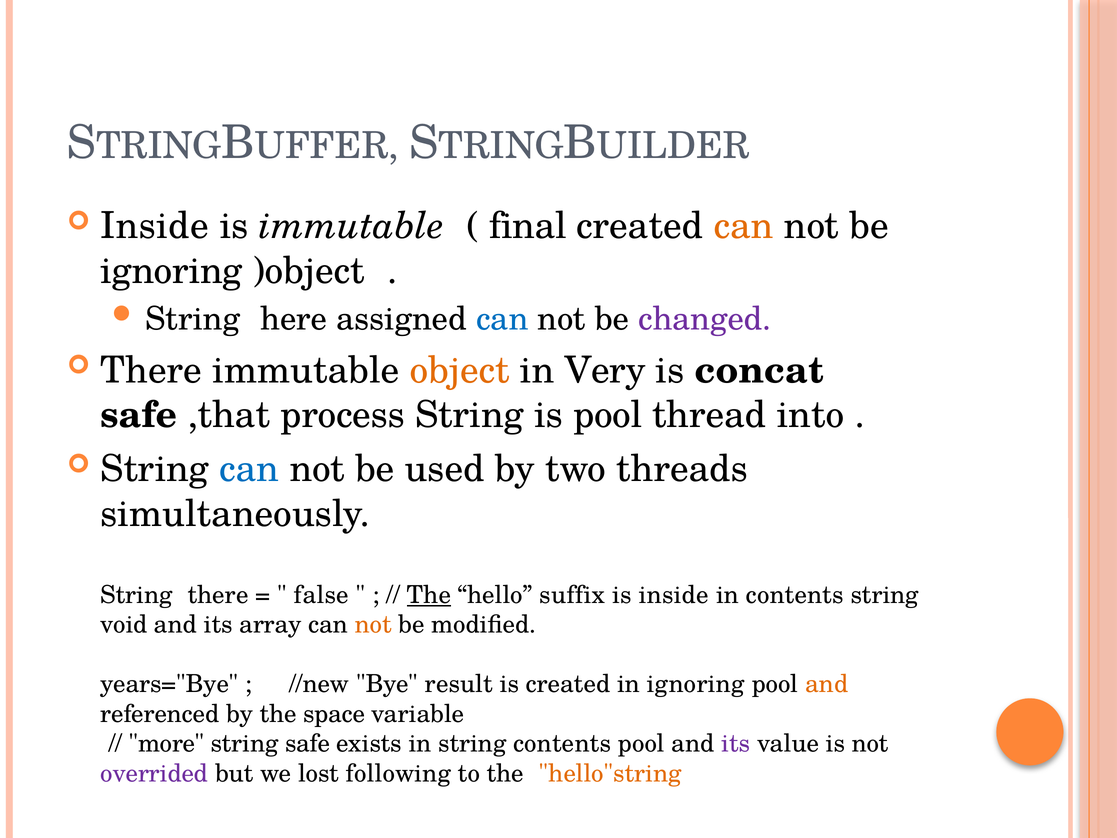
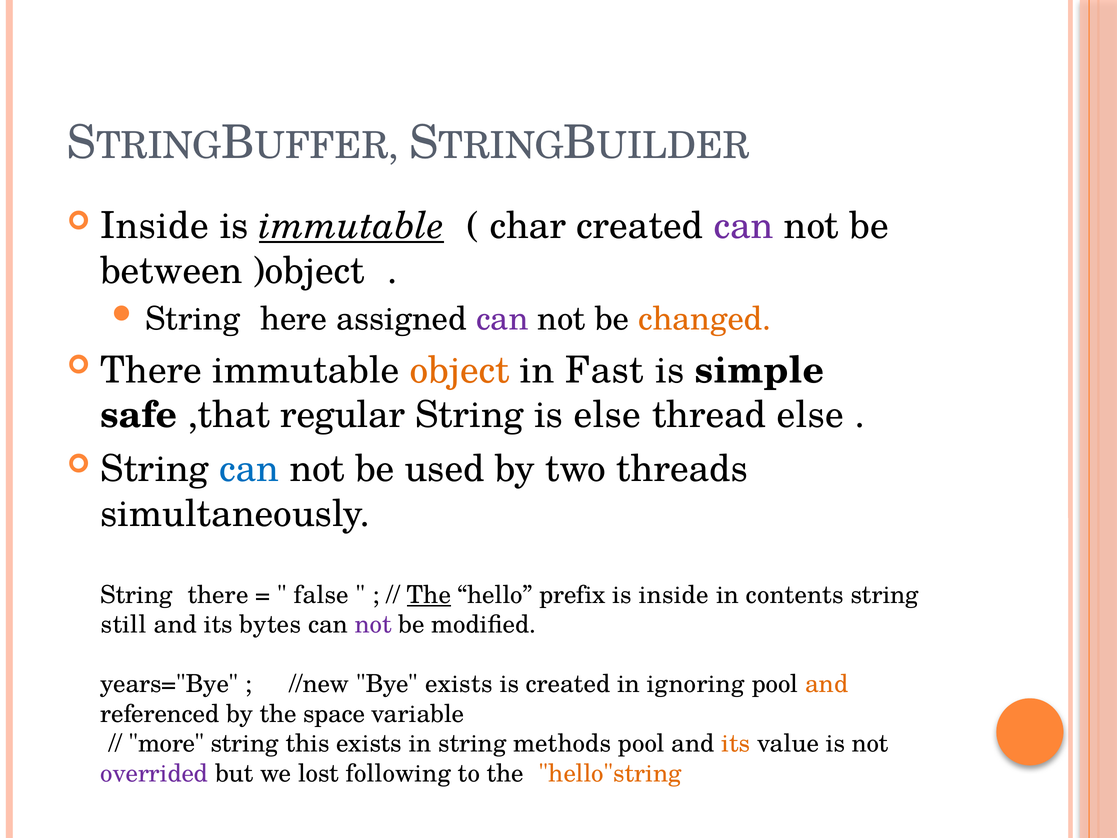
immutable at (352, 226) underline: none -> present
final: final -> char
can at (744, 226) colour: orange -> purple
ignoring at (171, 271): ignoring -> between
can at (502, 319) colour: blue -> purple
changed colour: purple -> orange
Very: Very -> Fast
concat: concat -> simple
process: process -> regular
is pool: pool -> else
thread into: into -> else
suffix: suffix -> prefix
void: void -> still
array: array -> bytes
not at (373, 624) colour: orange -> purple
Bye result: result -> exists
string safe: safe -> this
string contents: contents -> methods
its at (736, 744) colour: purple -> orange
